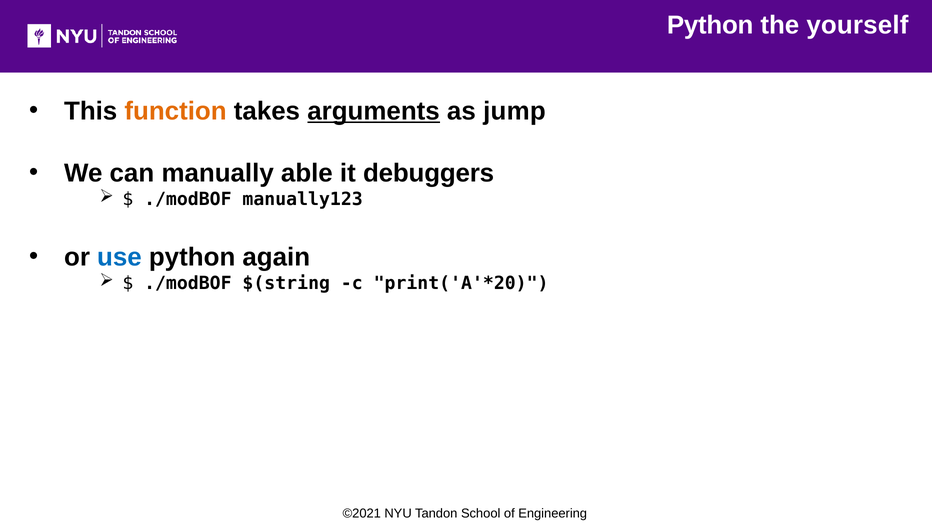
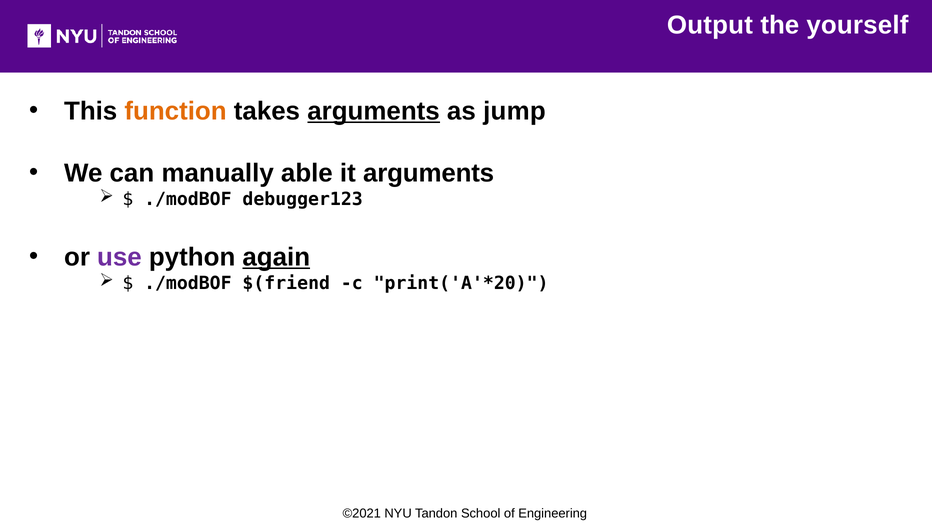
Python at (710, 25): Python -> Output
it debuggers: debuggers -> arguments
manually123: manually123 -> debugger123
use colour: blue -> purple
again underline: none -> present
$(string: $(string -> $(friend
